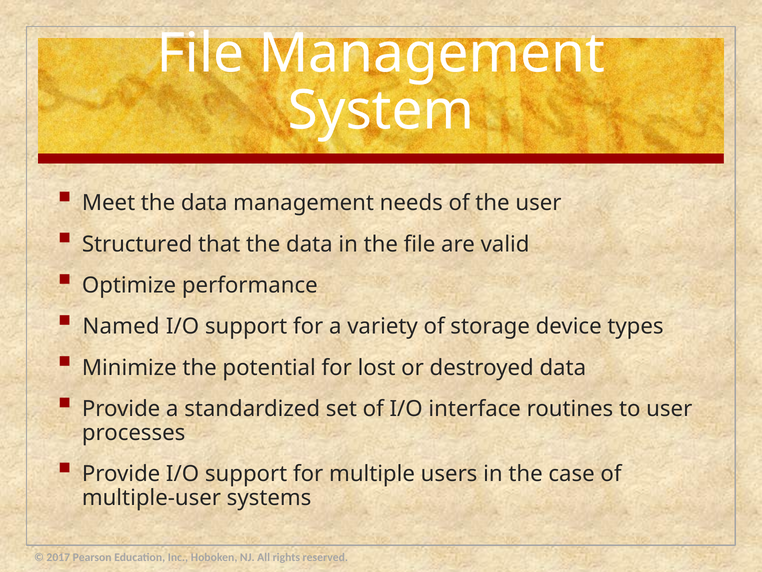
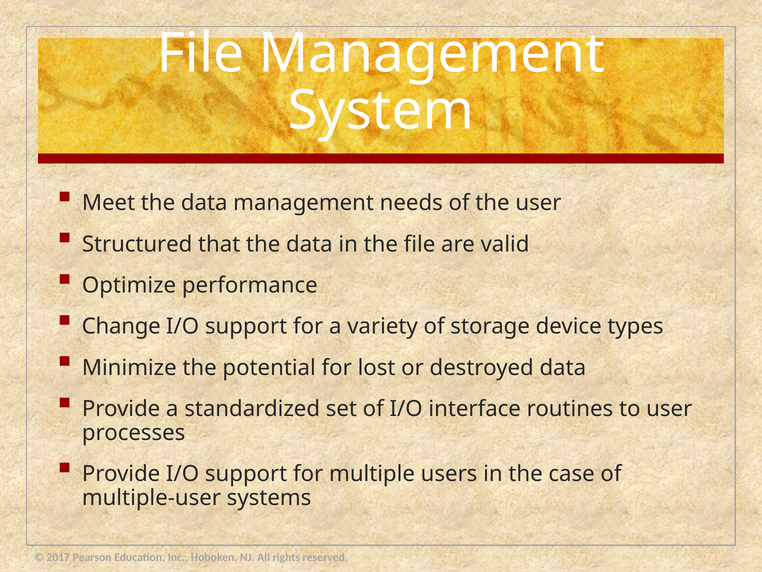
Named: Named -> Change
